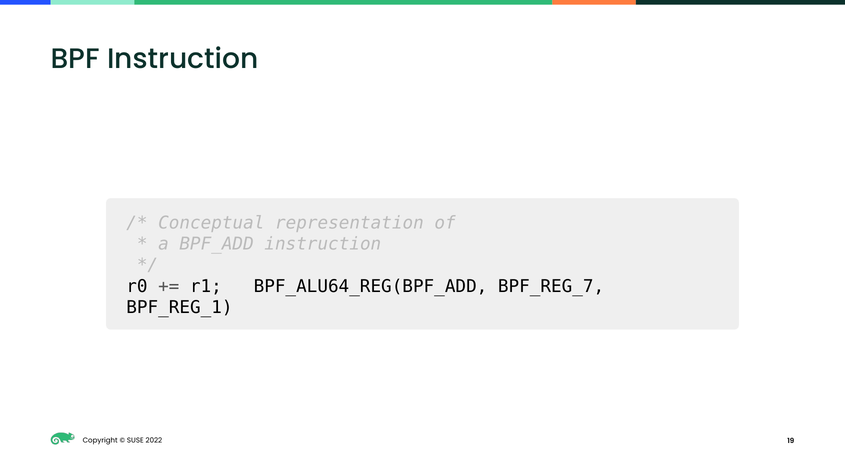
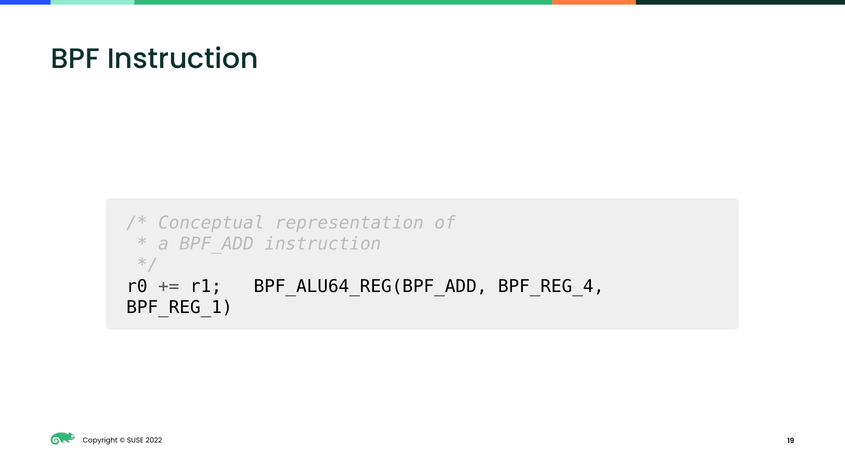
BPF_REG_7: BPF_REG_7 -> BPF_REG_4
